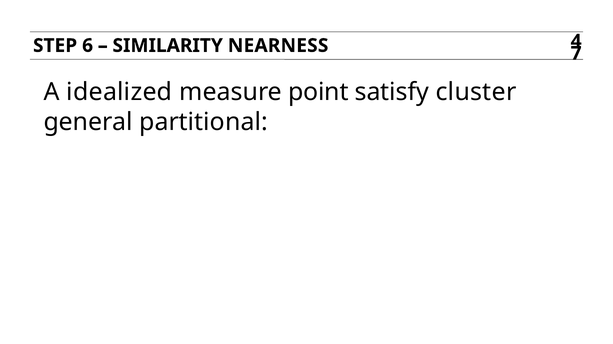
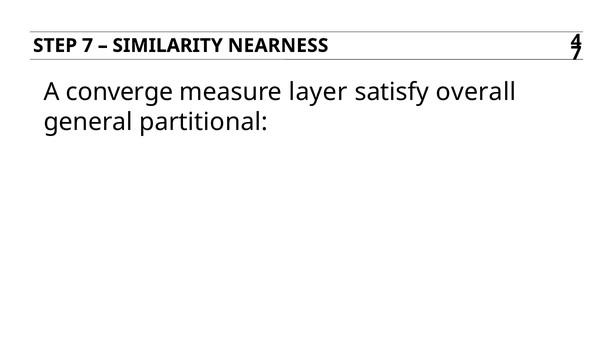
STEP 6: 6 -> 7
idealized: idealized -> converge
point: point -> layer
cluster: cluster -> overall
